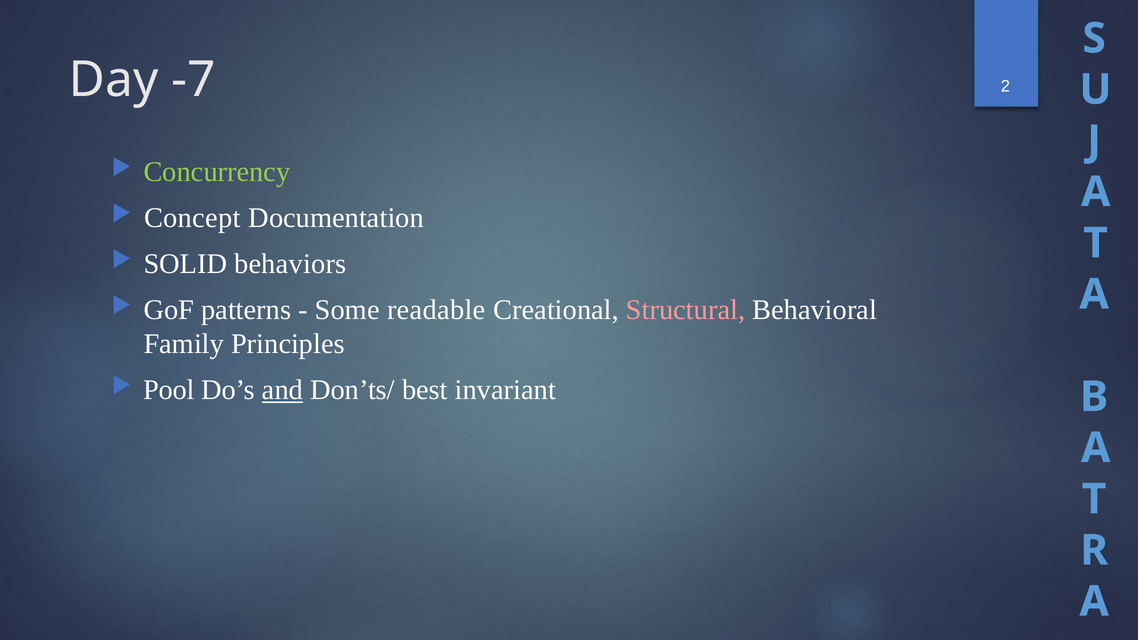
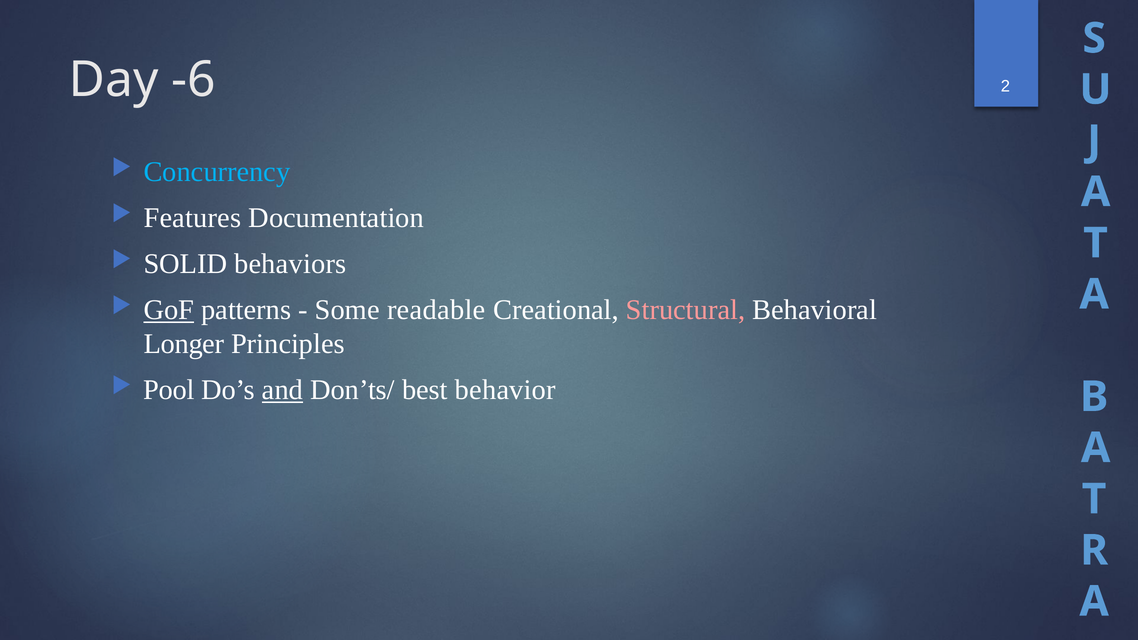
-7: -7 -> -6
Concurrency colour: light green -> light blue
Concept: Concept -> Features
GoF underline: none -> present
Family: Family -> Longer
invariant: invariant -> behavior
